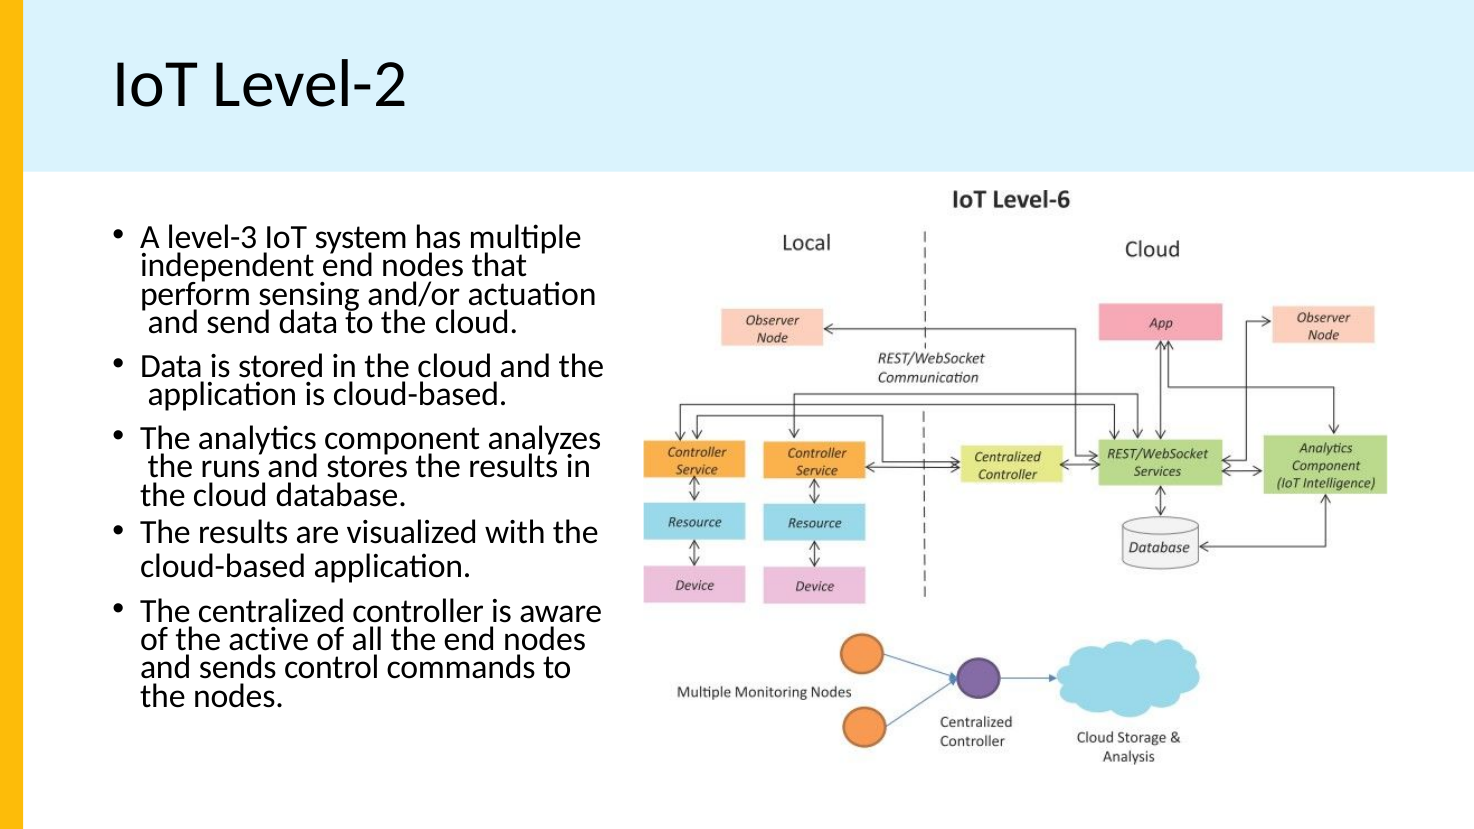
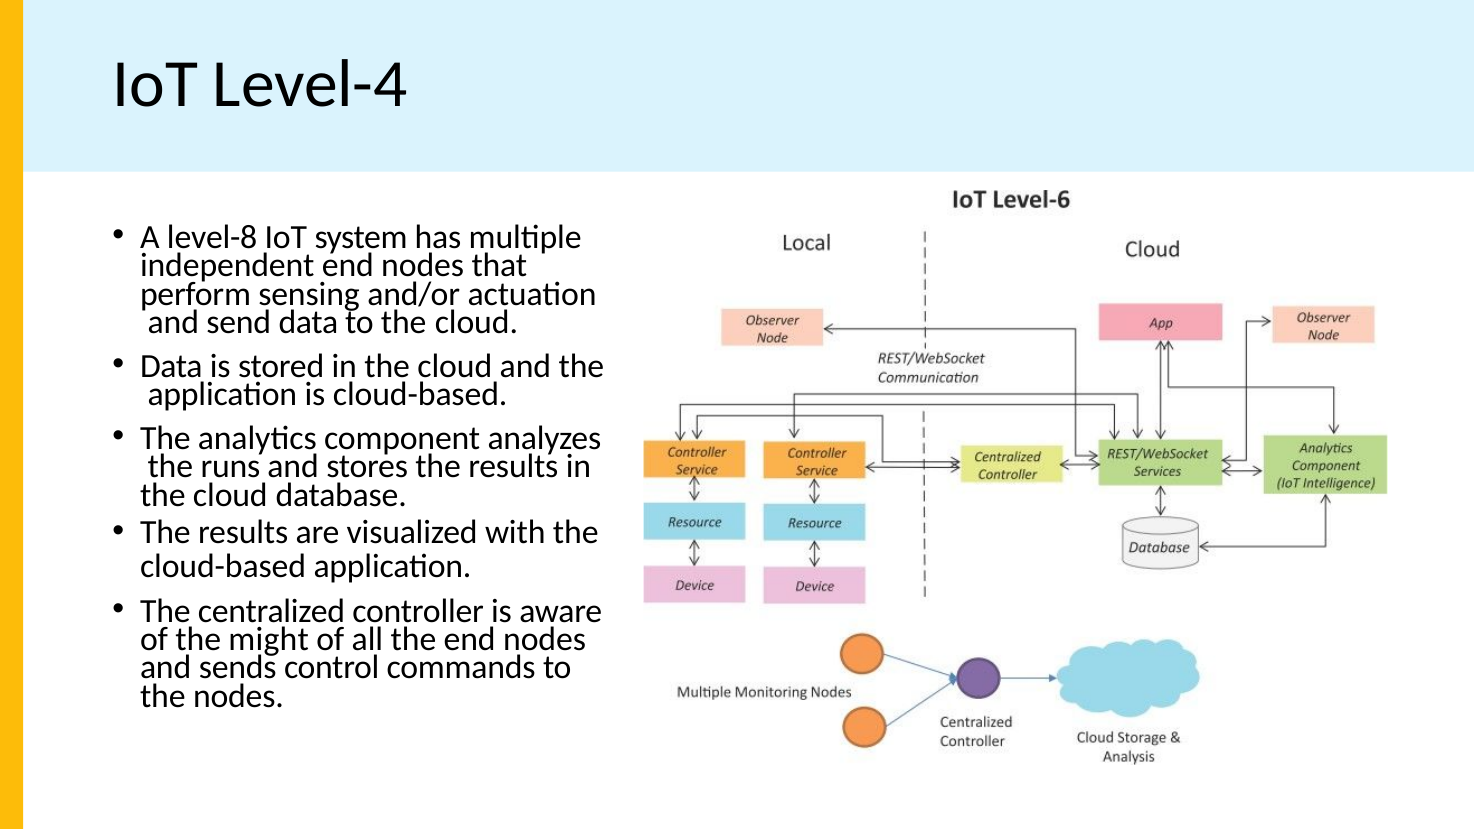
Level-2: Level-2 -> Level-4
level-3: level-3 -> level-8
active: active -> might
